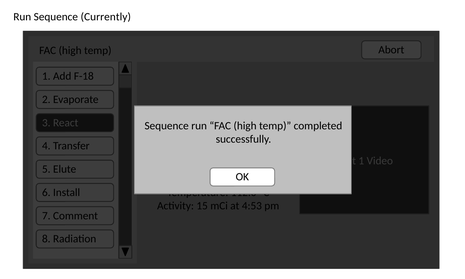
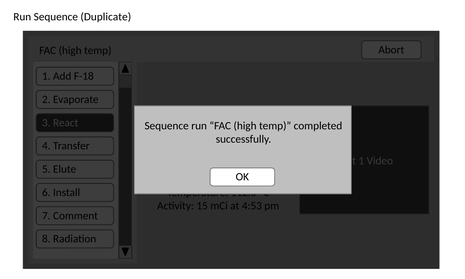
Currently: Currently -> Duplicate
